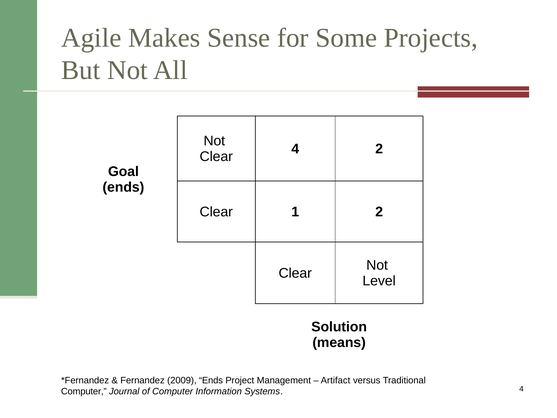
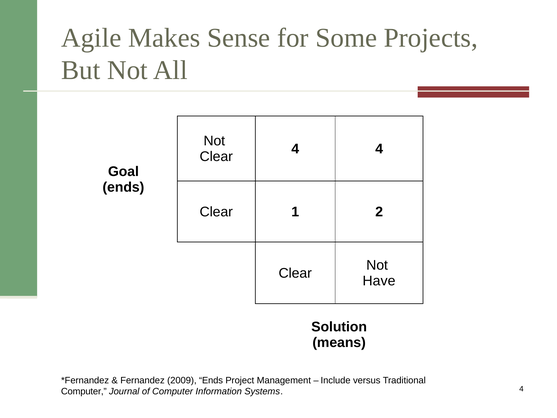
4 2: 2 -> 4
Level: Level -> Have
Artifact: Artifact -> Include
